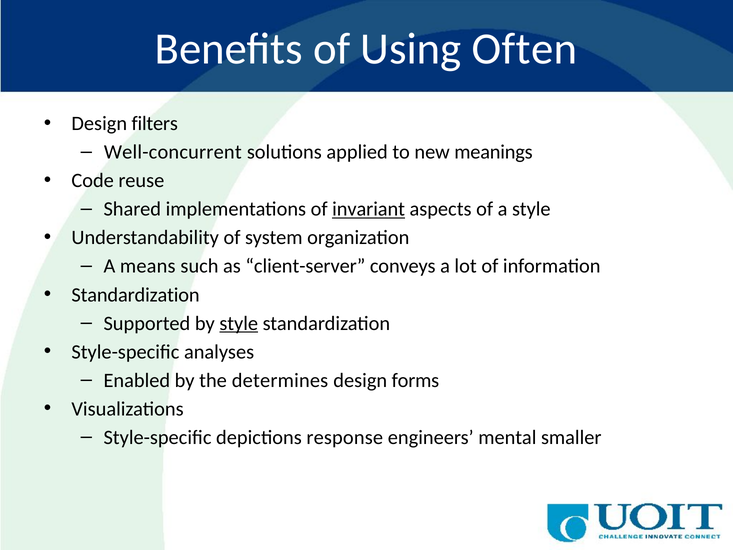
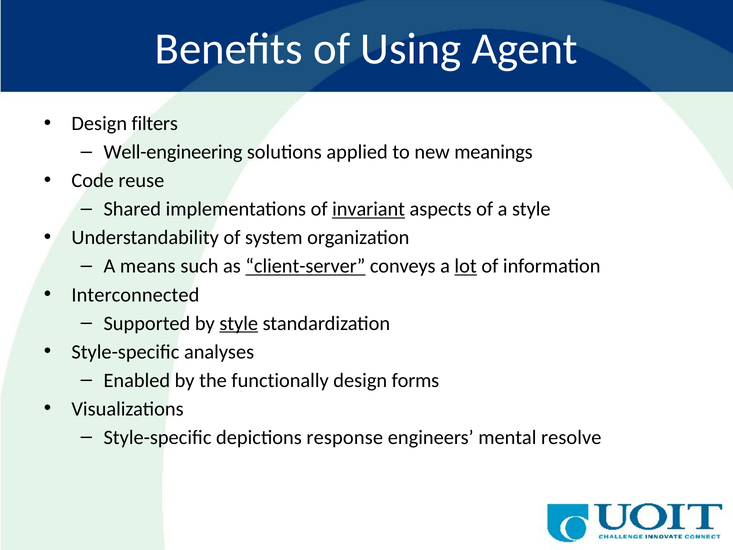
Often: Often -> Agent
Well-concurrent: Well-concurrent -> Well-engineering
client-server underline: none -> present
lot underline: none -> present
Standardization at (136, 295): Standardization -> Interconnected
determines: determines -> functionally
smaller: smaller -> resolve
